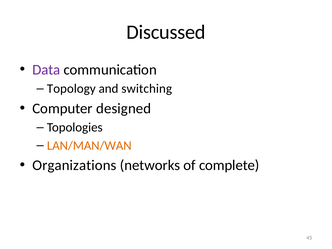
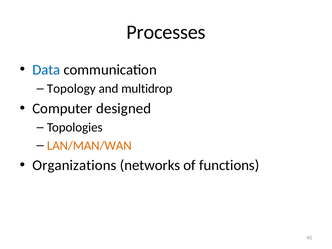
Discussed: Discussed -> Processes
Data colour: purple -> blue
switching: switching -> multidrop
complete: complete -> functions
